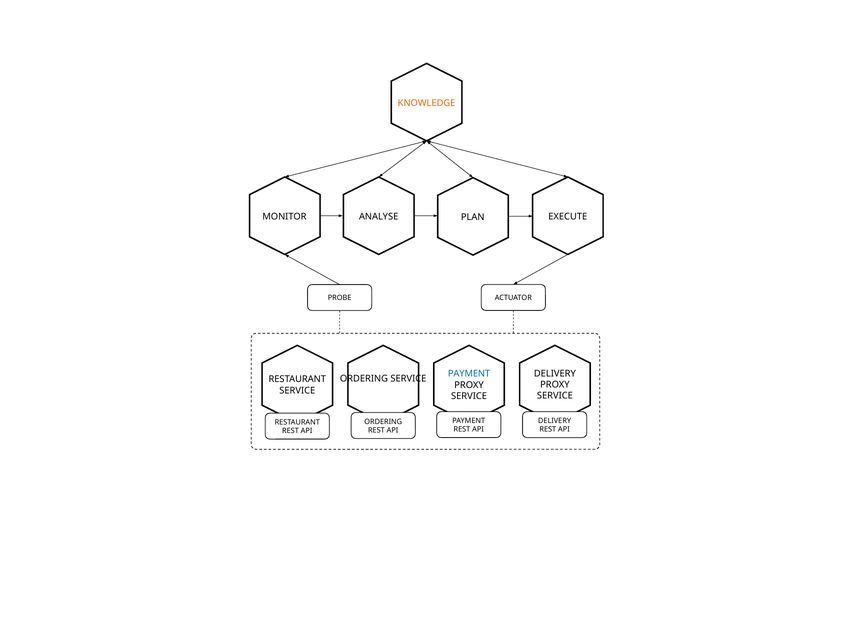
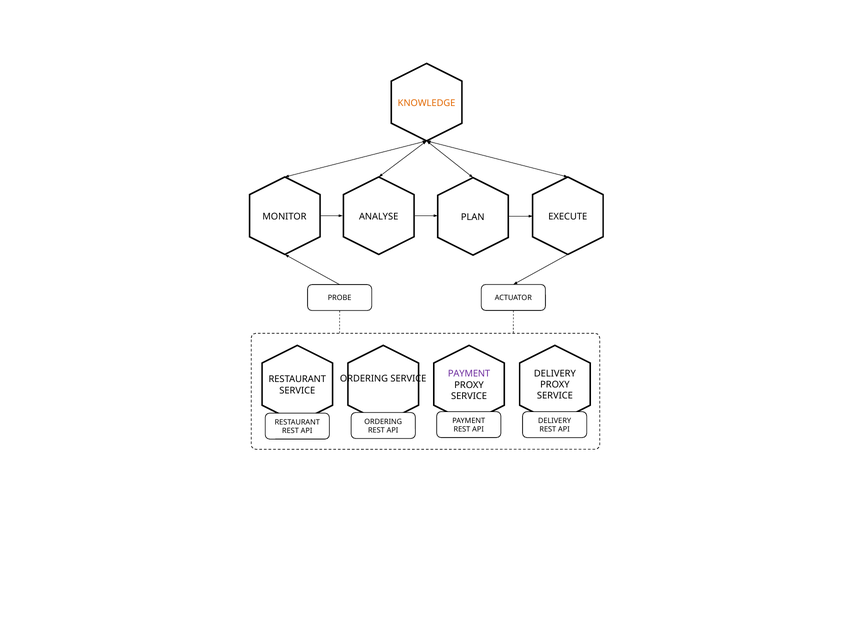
PAYMENT at (469, 374) colour: blue -> purple
